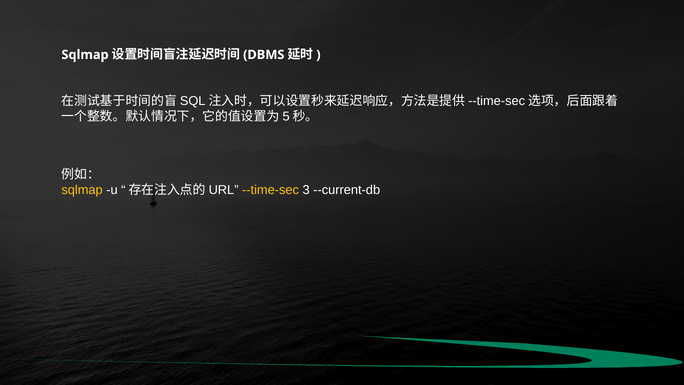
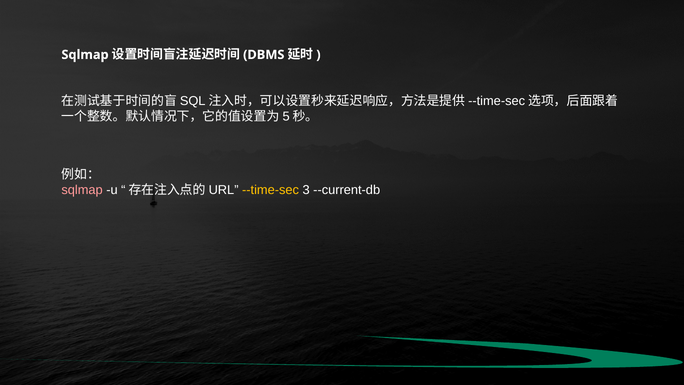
sqlmap at (82, 190) colour: yellow -> pink
